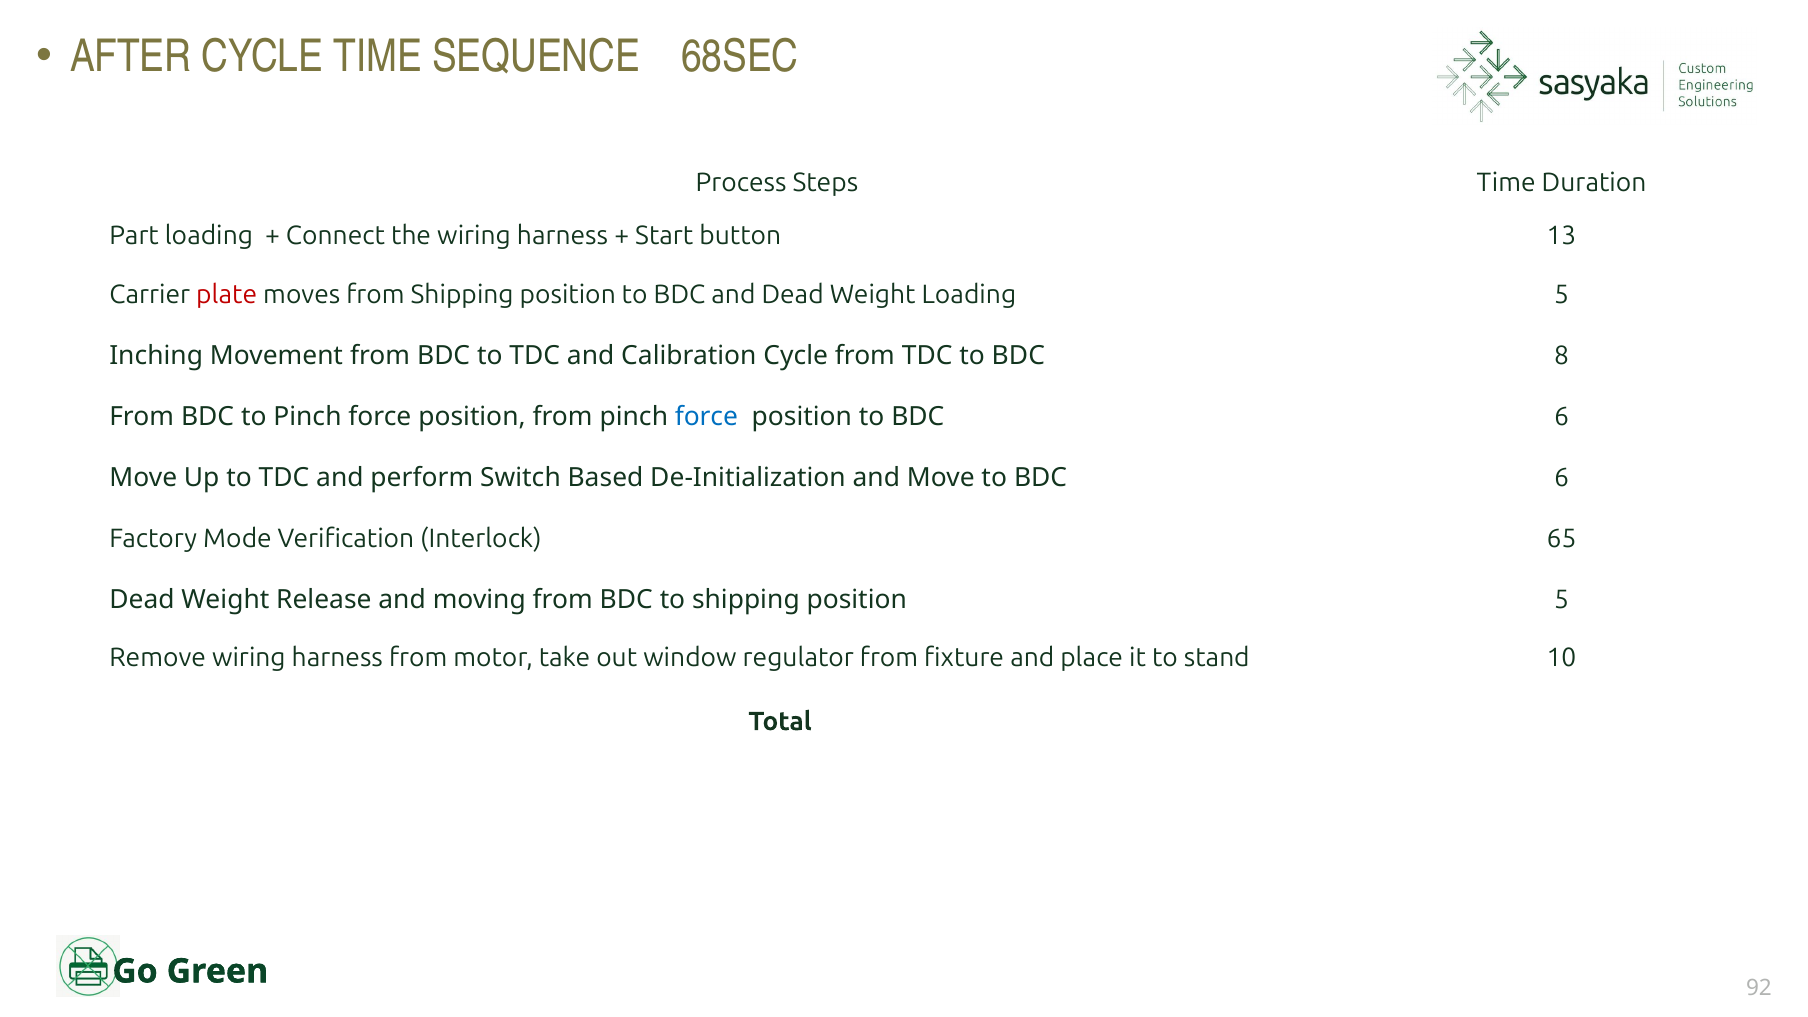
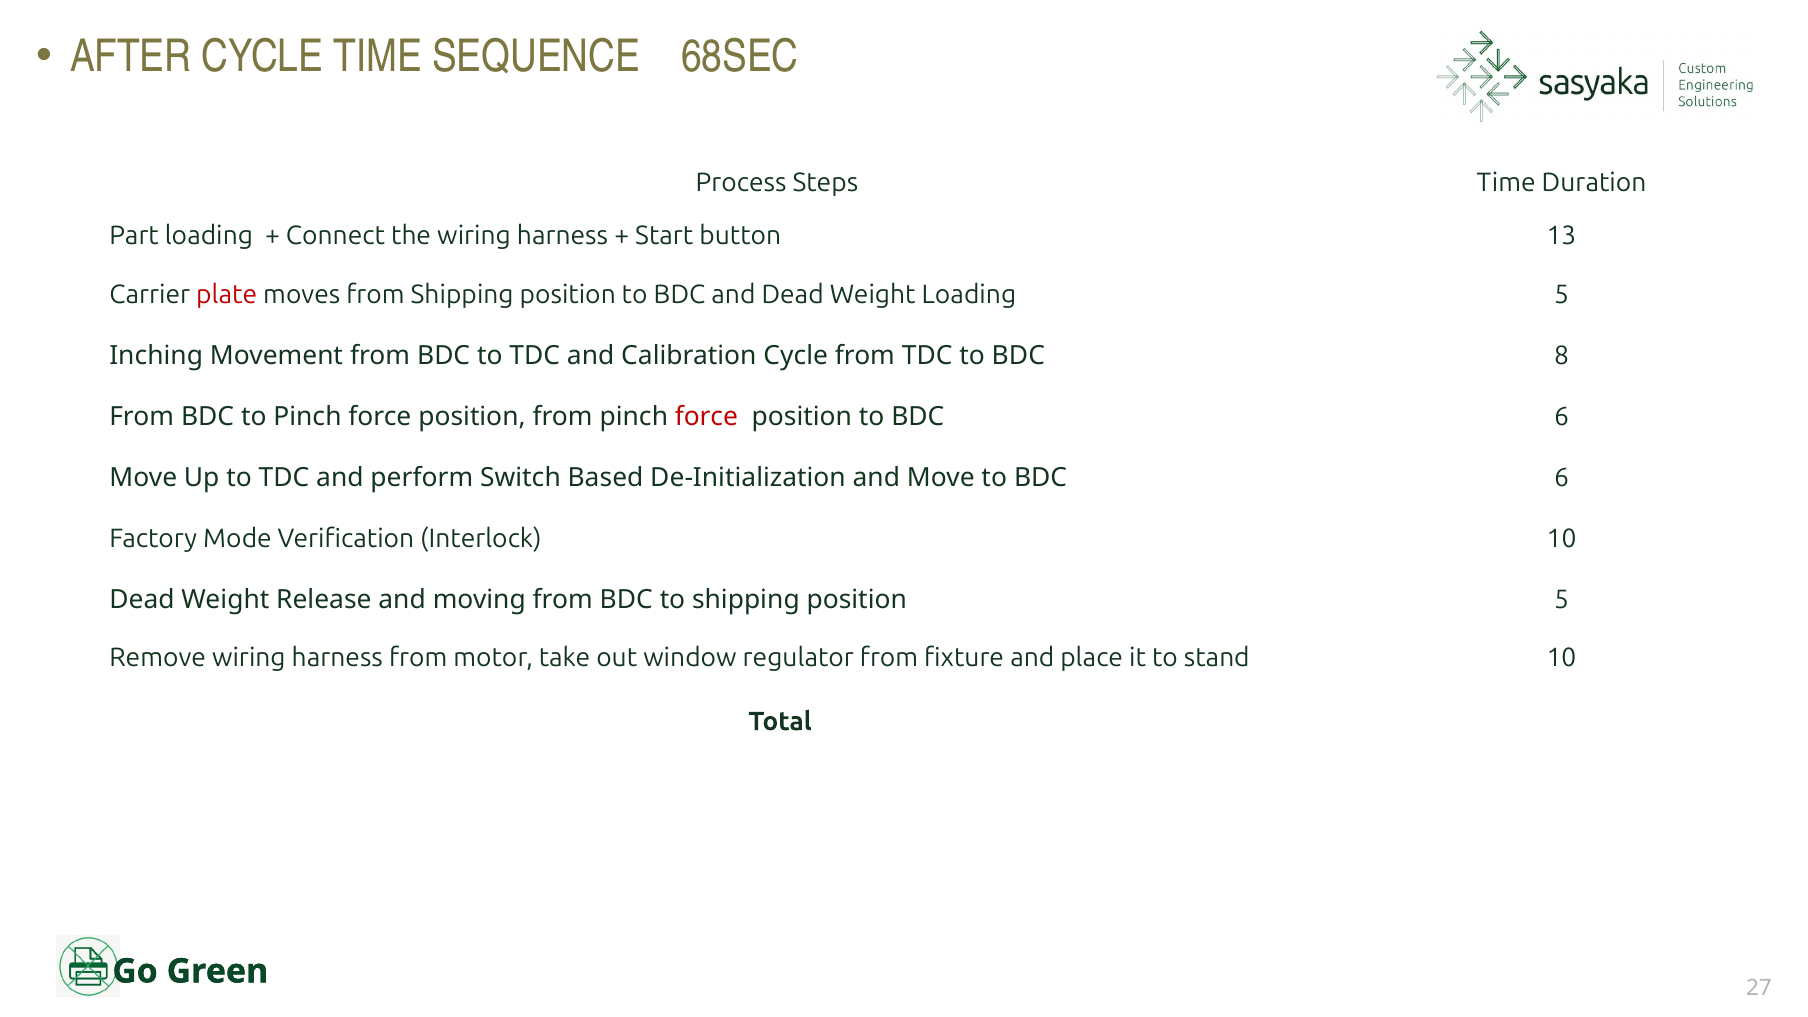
force at (706, 417) colour: blue -> red
Interlock 65: 65 -> 10
92: 92 -> 27
